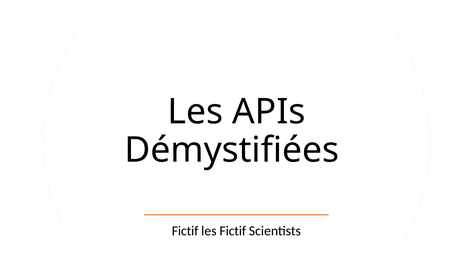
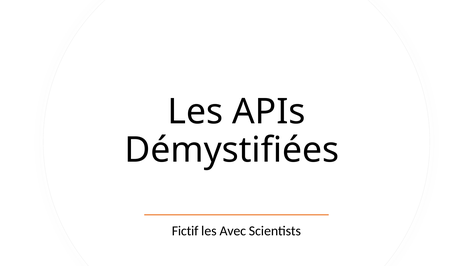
les Fictif: Fictif -> Avec
